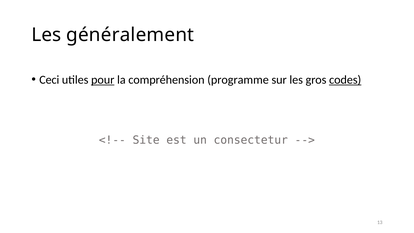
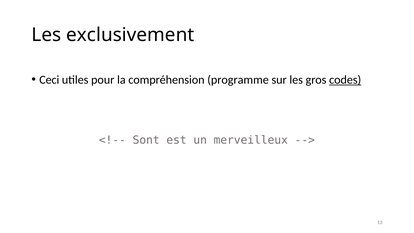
généralement: généralement -> exclusivement
pour underline: present -> none
Site: Site -> Sont
consectetur: consectetur -> merveilleux
